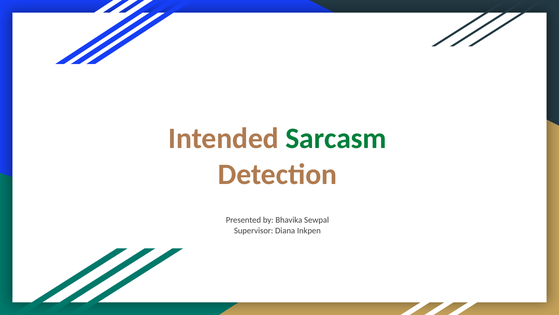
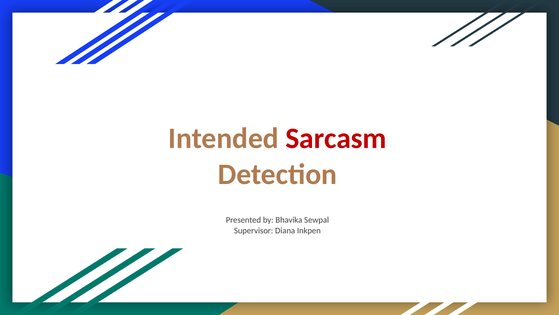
Sarcasm colour: green -> red
